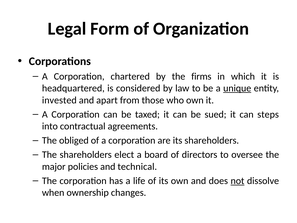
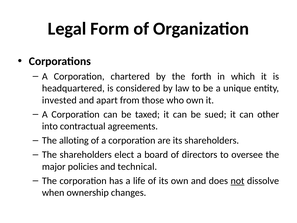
firms: firms -> forth
unique underline: present -> none
steps: steps -> other
obliged: obliged -> alloting
